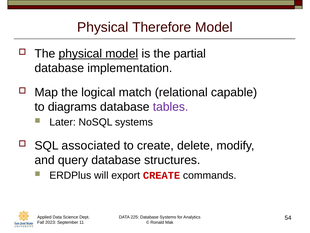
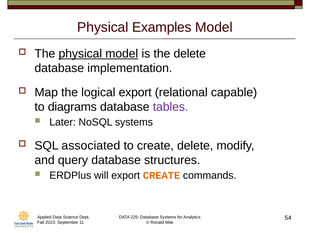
Therefore: Therefore -> Examples
the partial: partial -> delete
logical match: match -> export
CREATE at (162, 175) colour: red -> orange
